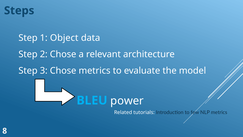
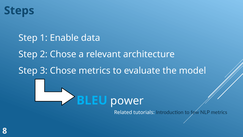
Object: Object -> Enable
